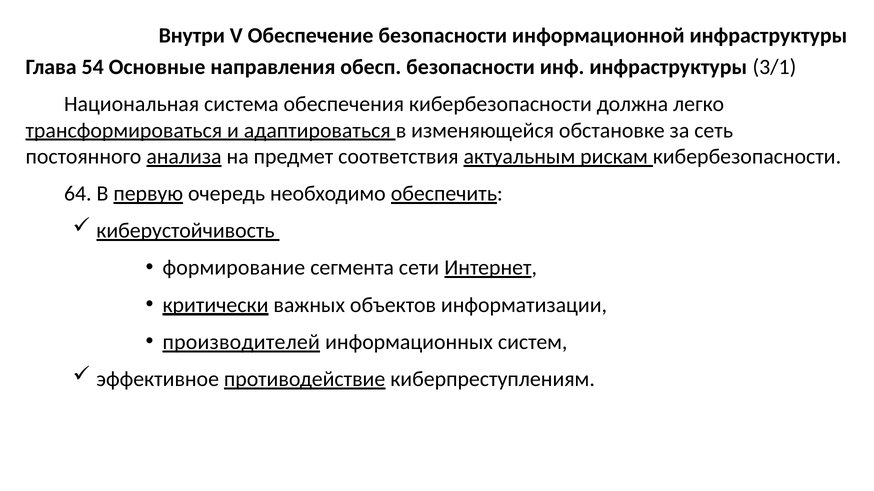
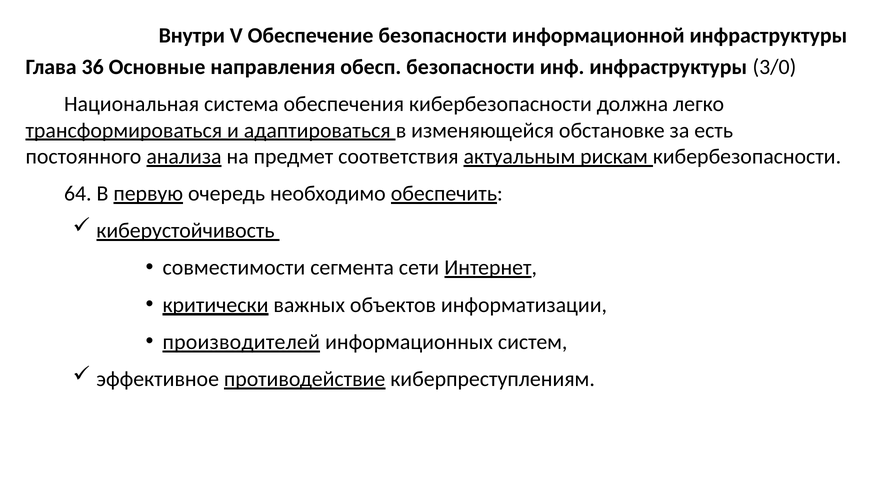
54: 54 -> 36
3/1: 3/1 -> 3/0
сеть: сеть -> есть
формирование: формирование -> совместимости
